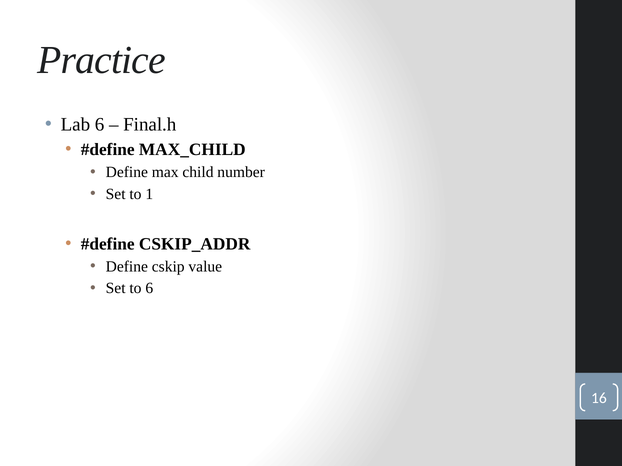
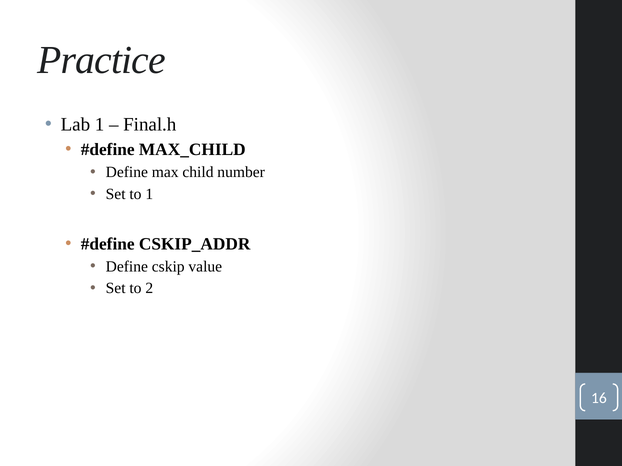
Lab 6: 6 -> 1
to 6: 6 -> 2
